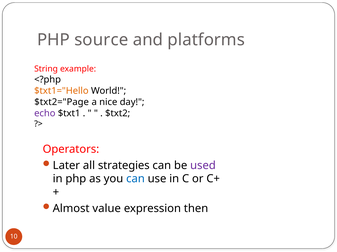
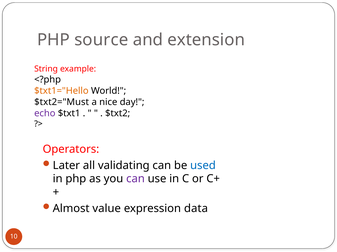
platforms: platforms -> extension
$txt2="Page: $txt2="Page -> $txt2="Must
strategies: strategies -> validating
used colour: purple -> blue
can at (135, 179) colour: blue -> purple
then: then -> data
